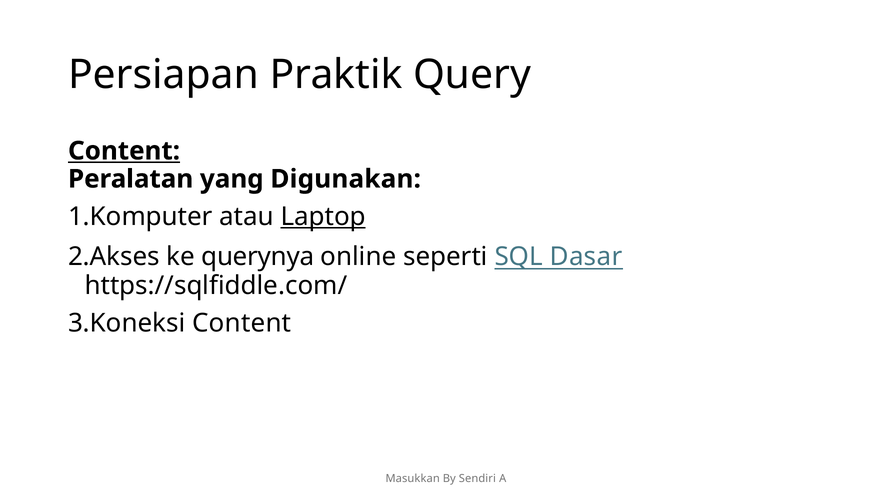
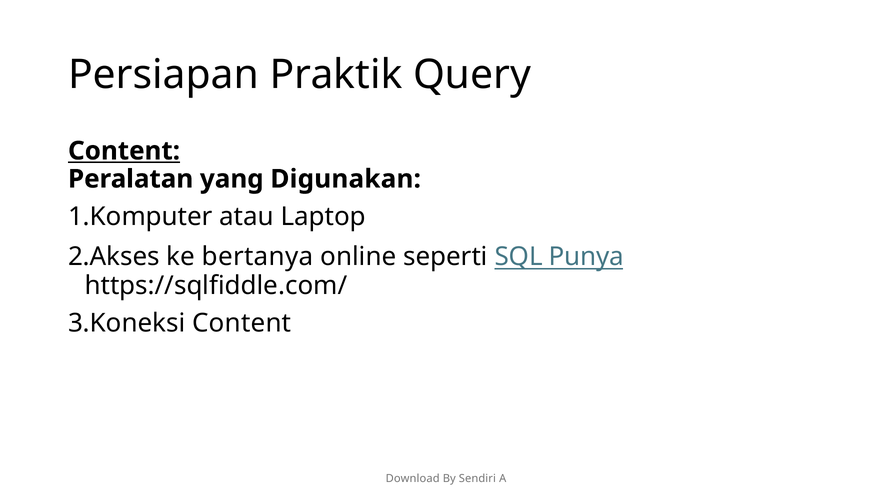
Laptop underline: present -> none
querynya: querynya -> bertanya
Dasar: Dasar -> Punya
Masukkan: Masukkan -> Download
